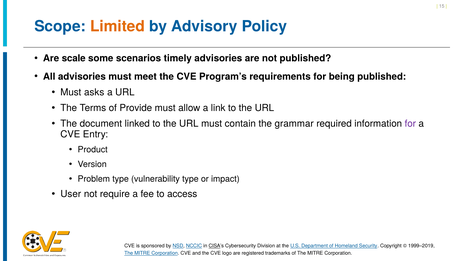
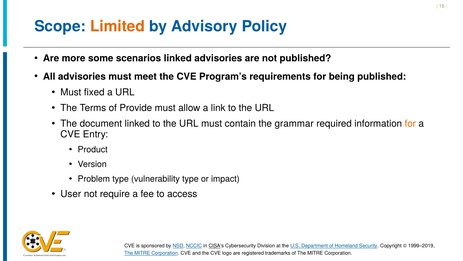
scale: scale -> more
scenarios timely: timely -> linked
asks: asks -> fixed
for at (410, 124) colour: purple -> orange
